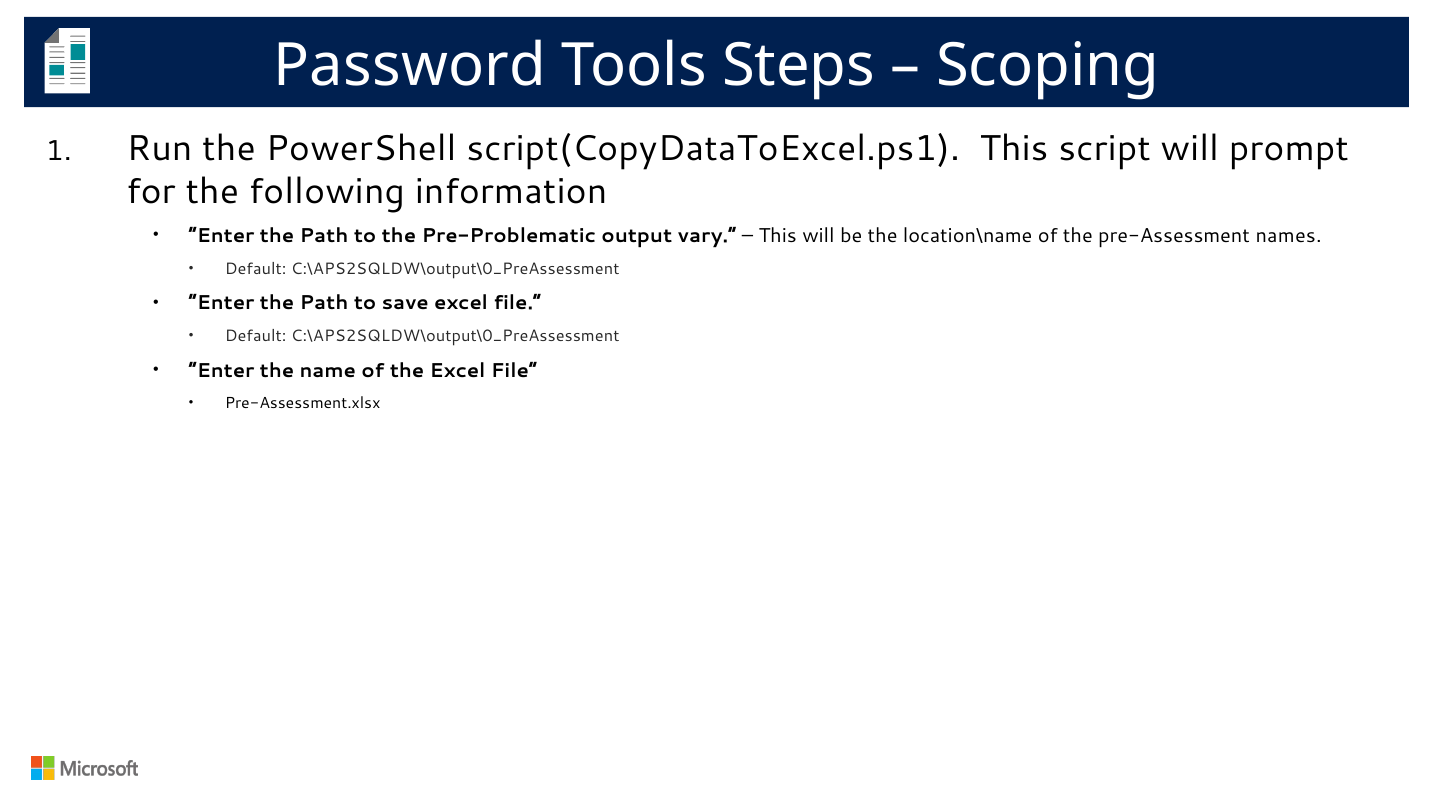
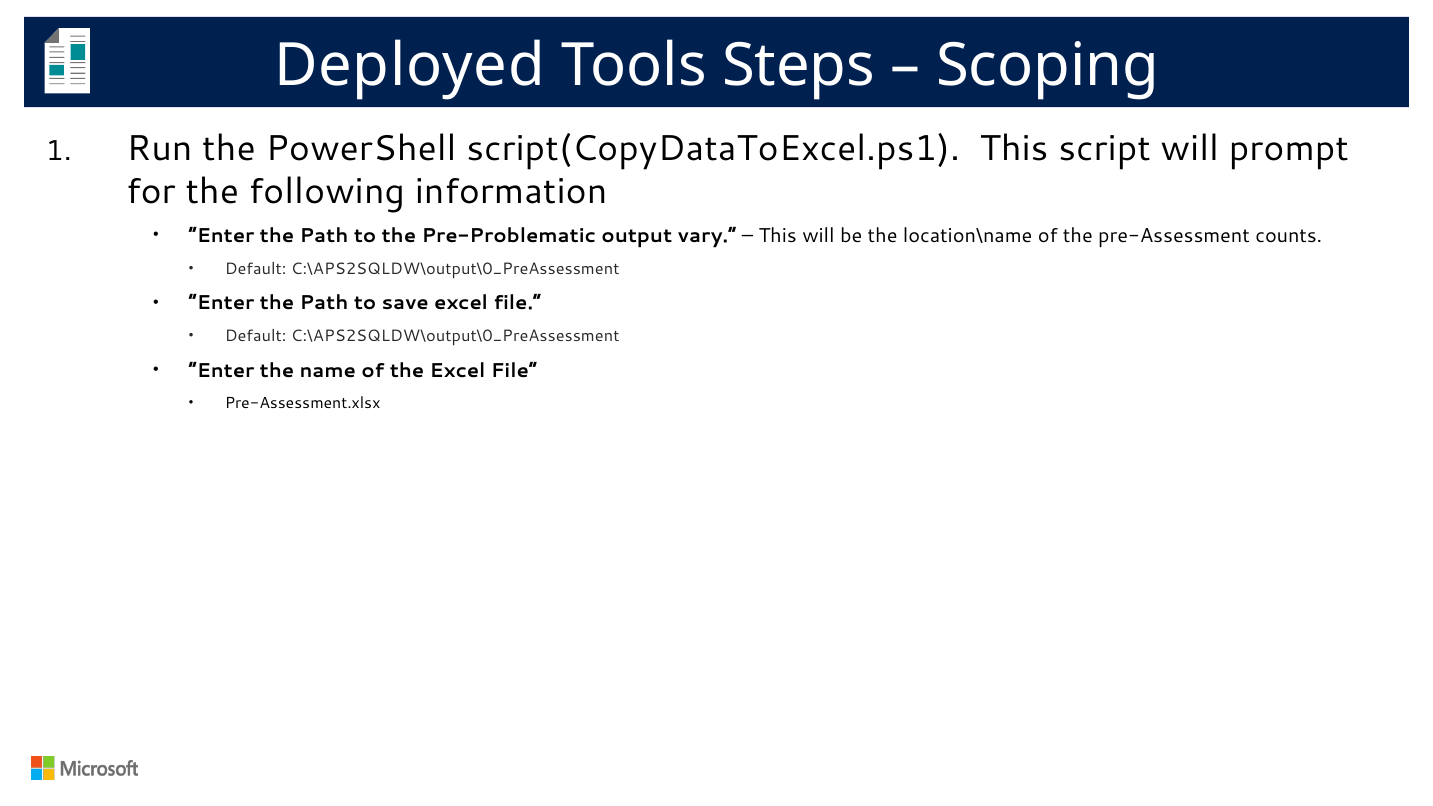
Password: Password -> Deployed
names: names -> counts
